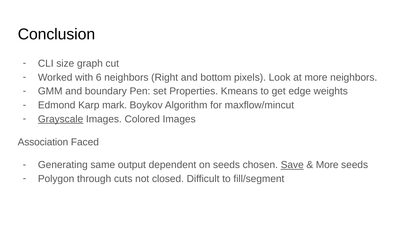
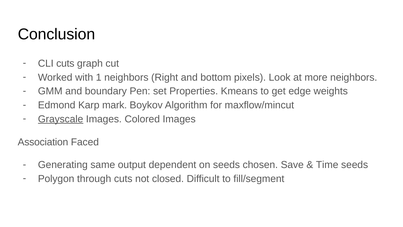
CLI size: size -> cuts
6: 6 -> 1
Save underline: present -> none
More at (327, 165): More -> Time
